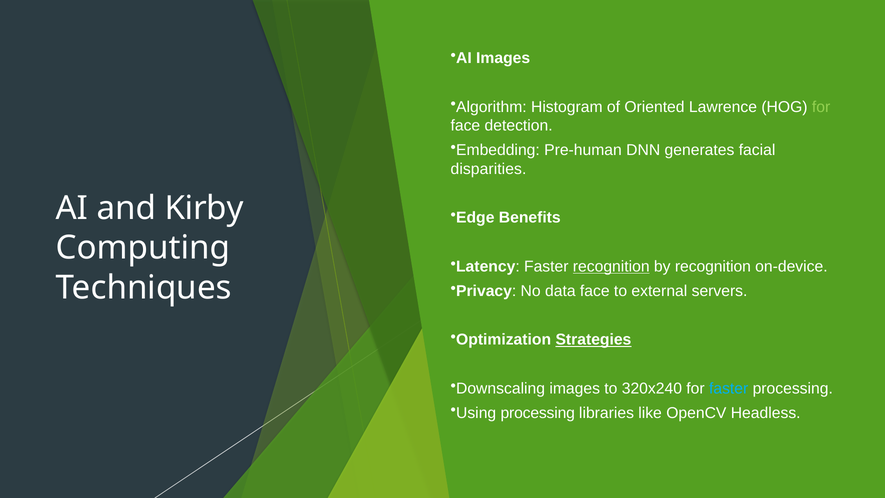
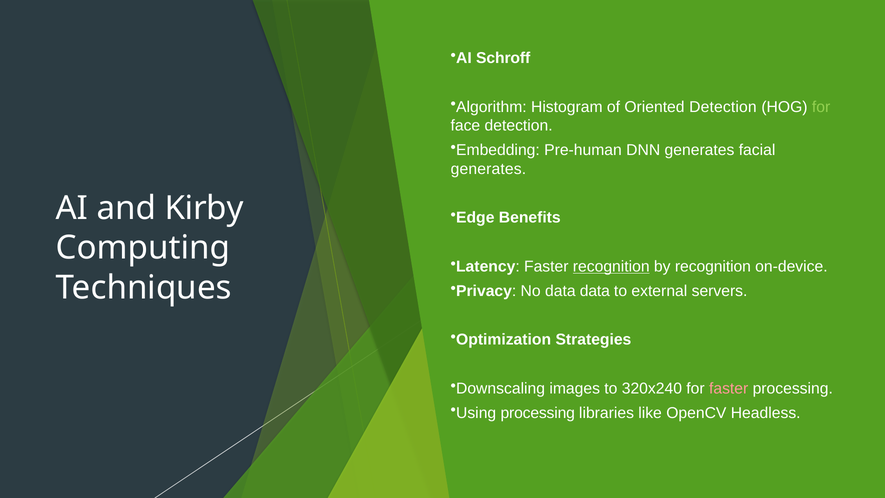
AI Images: Images -> Schroff
Oriented Lawrence: Lawrence -> Detection
disparities at (488, 169): disparities -> generates
data face: face -> data
Strategies underline: present -> none
faster at (729, 388) colour: light blue -> pink
